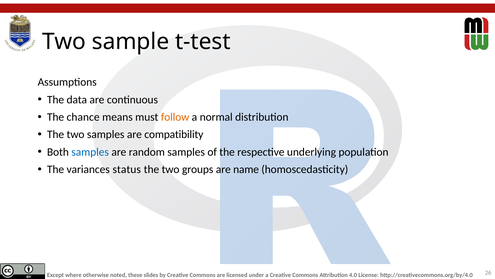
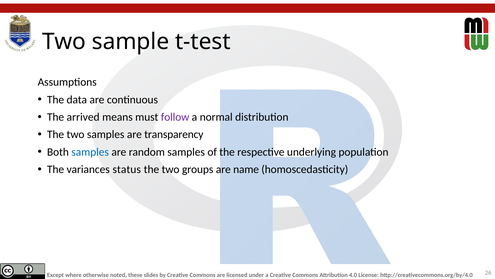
chance: chance -> arrived
follow colour: orange -> purple
compatibility: compatibility -> transparency
